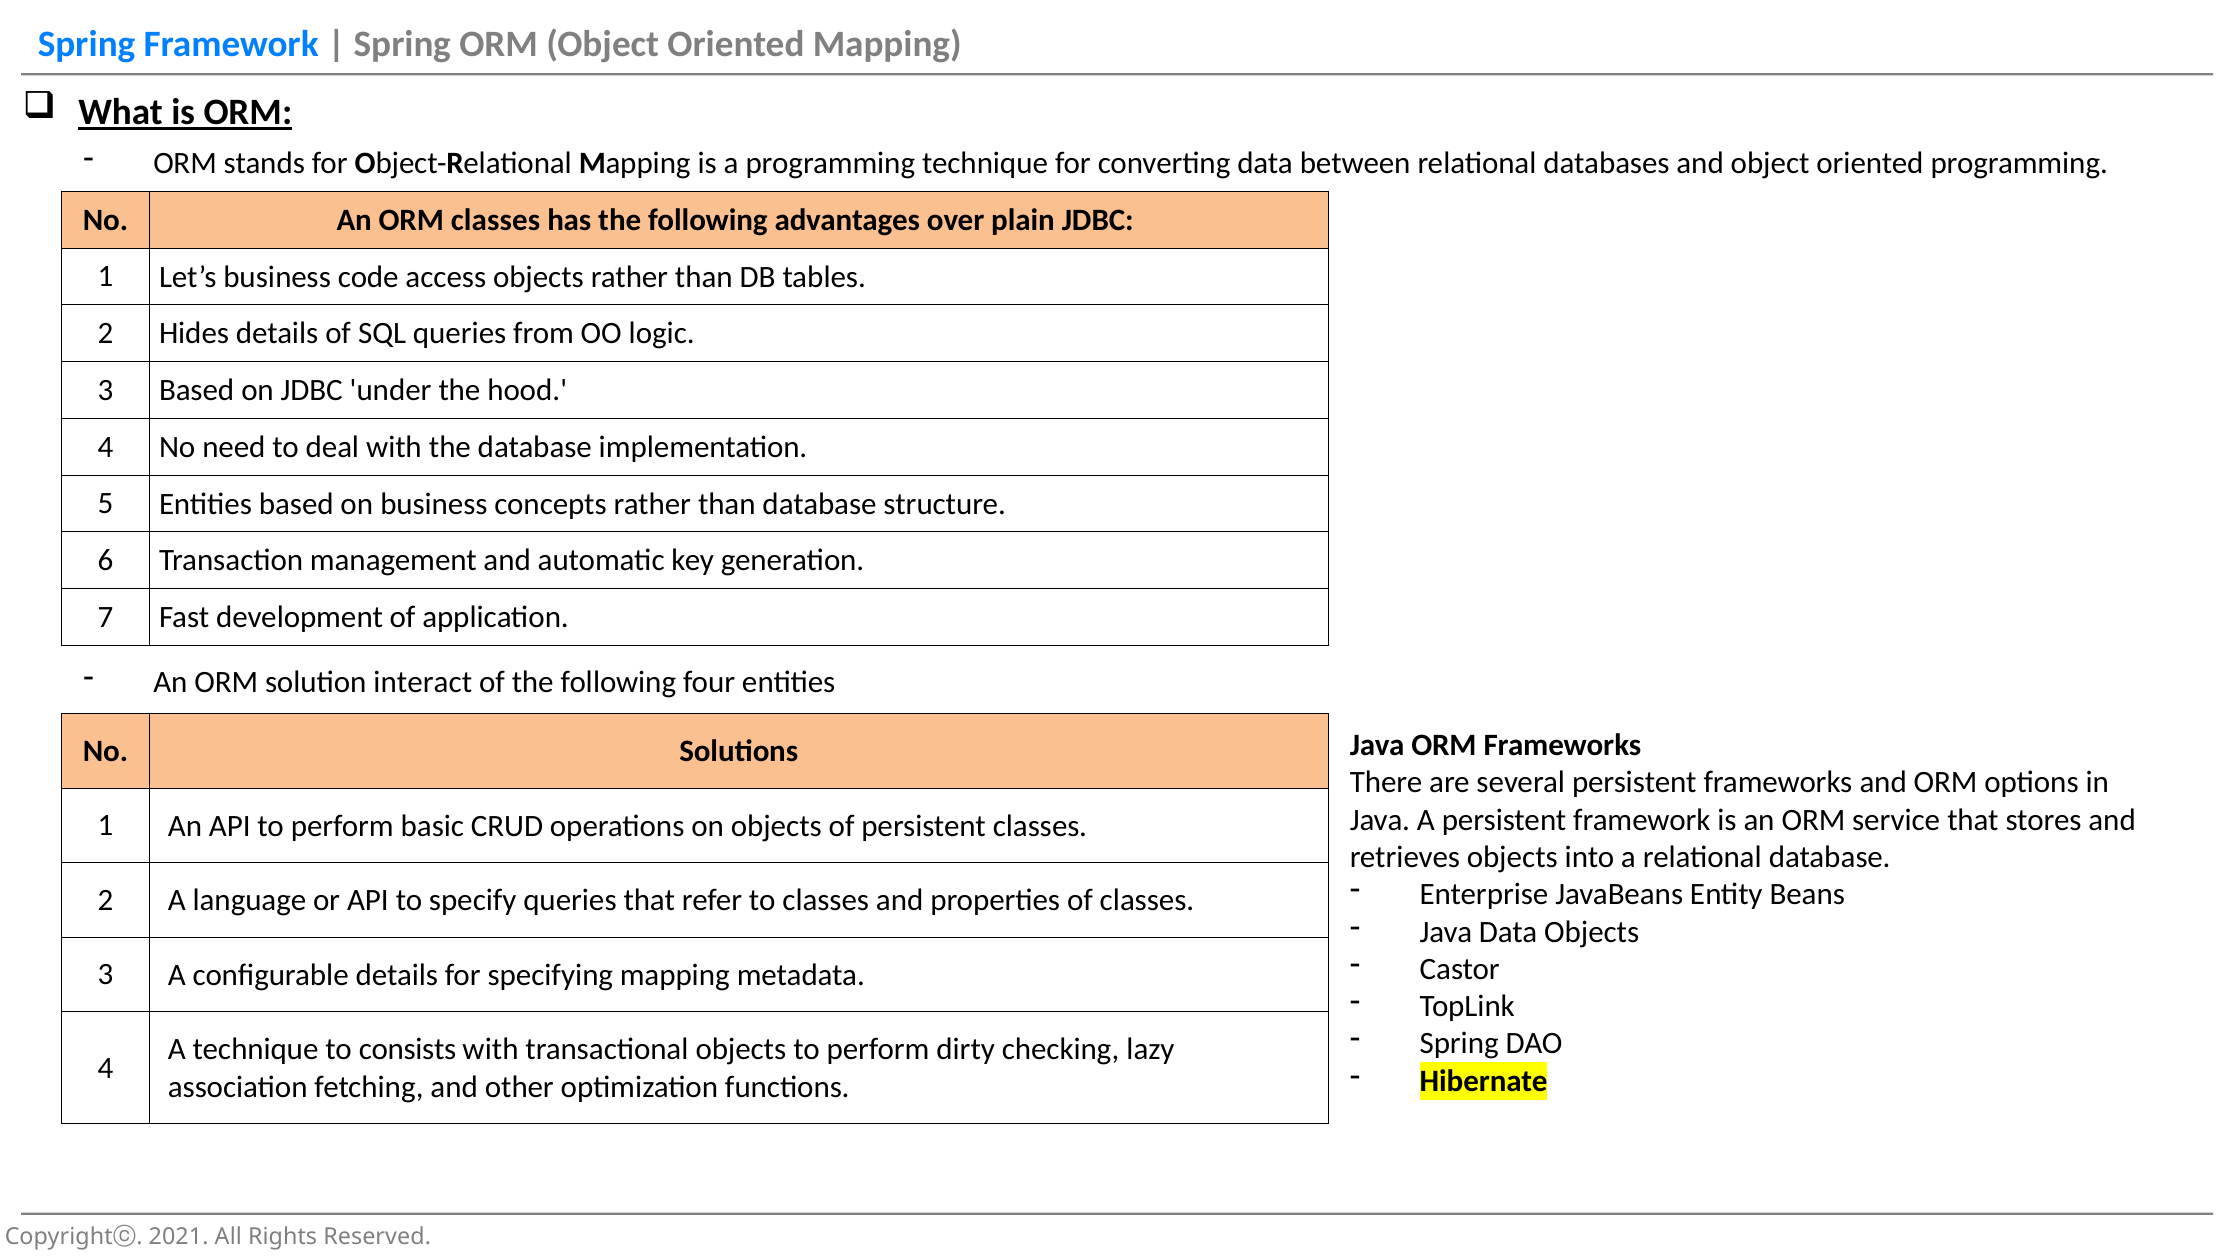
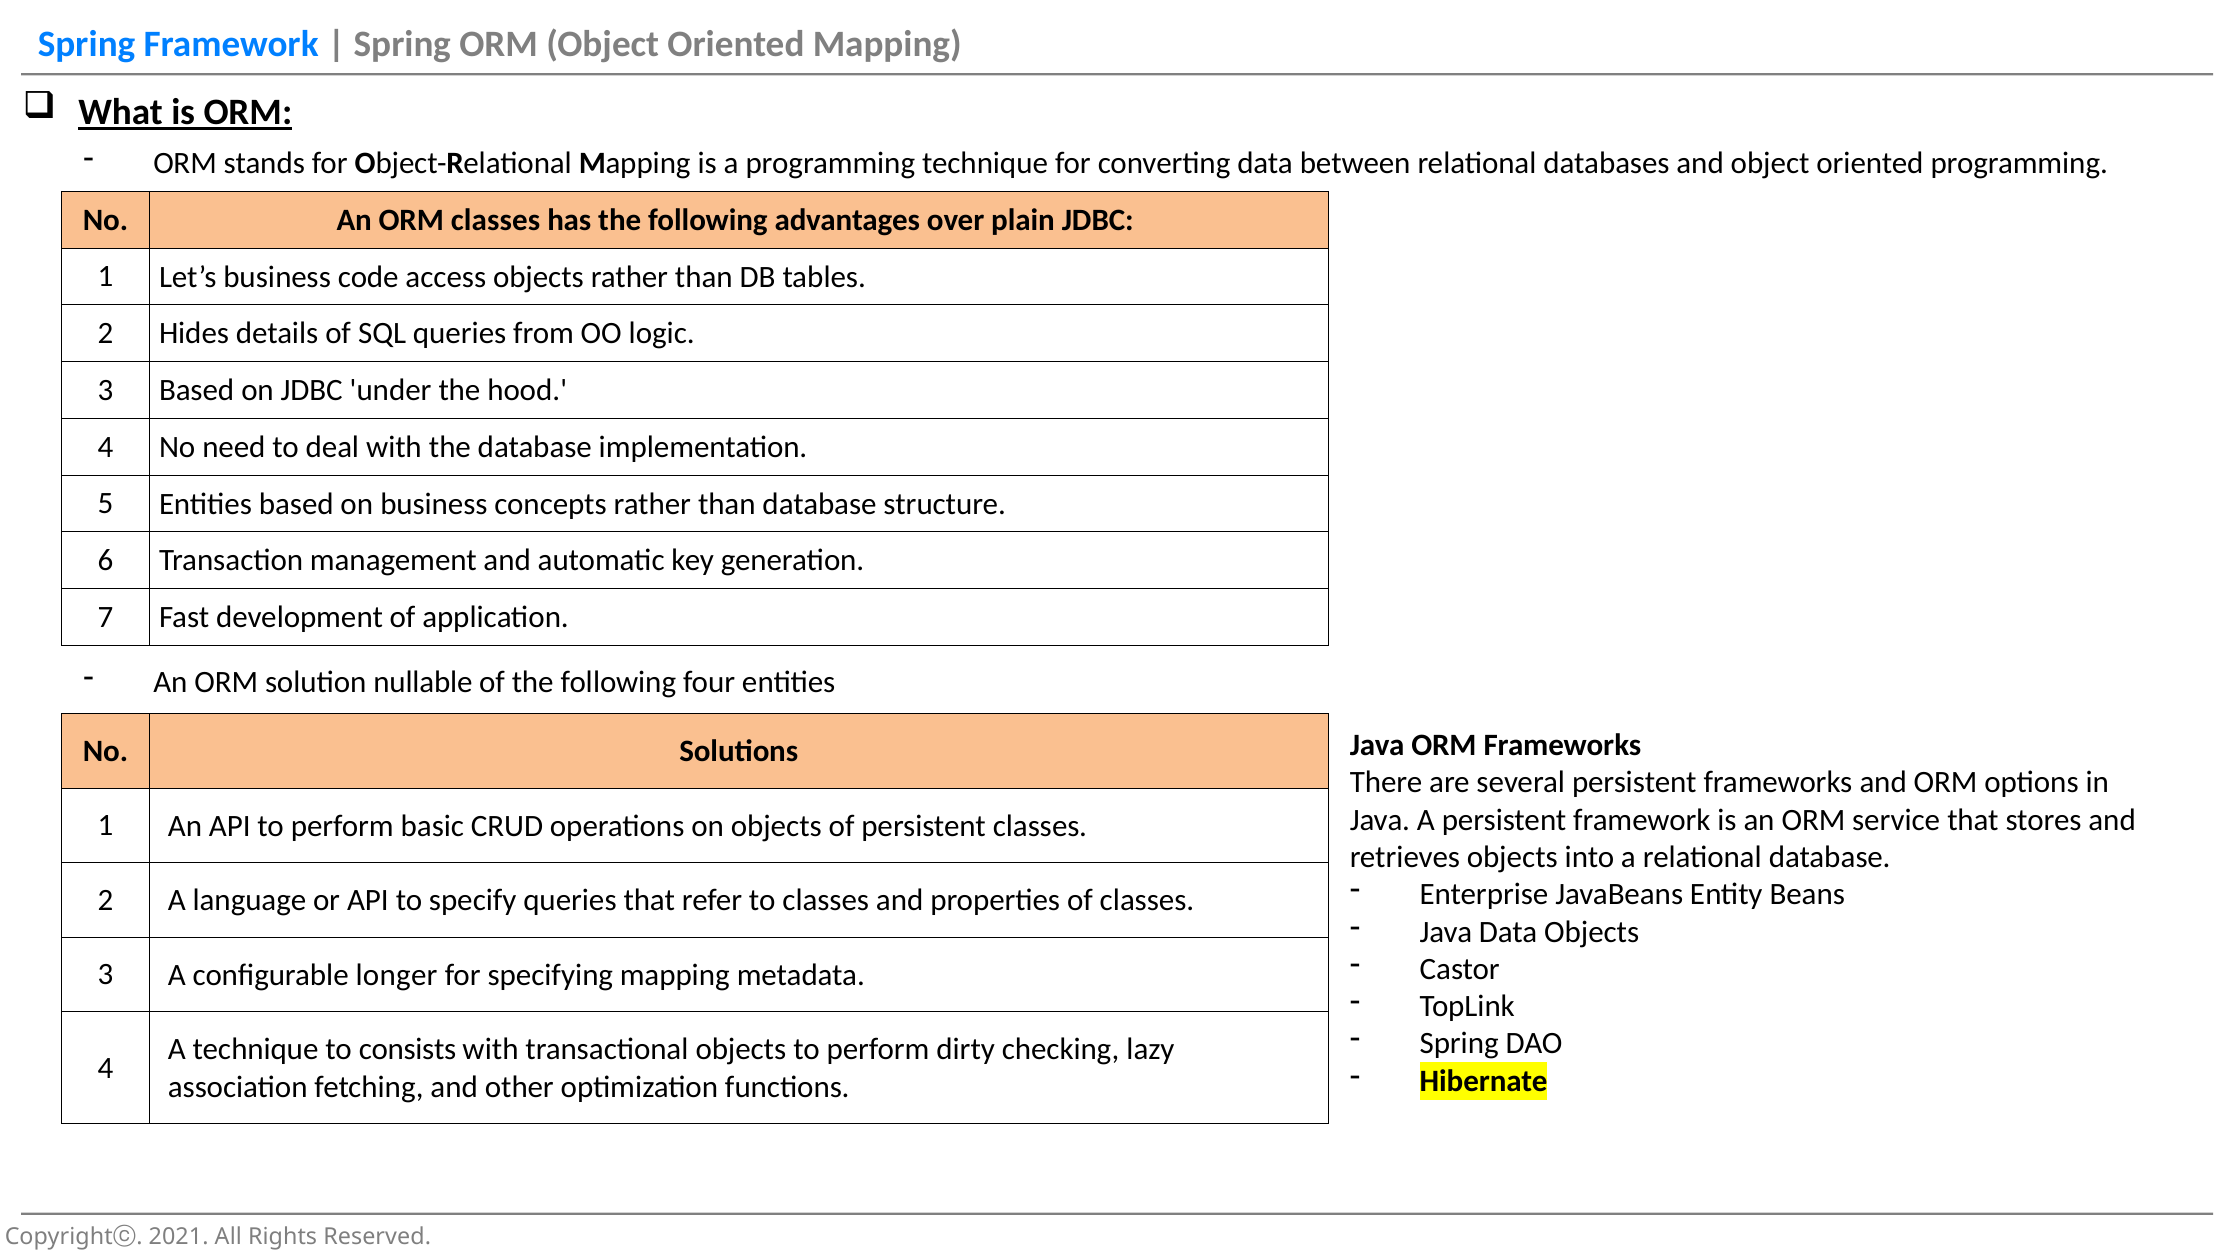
interact: interact -> nullable
configurable details: details -> longer
